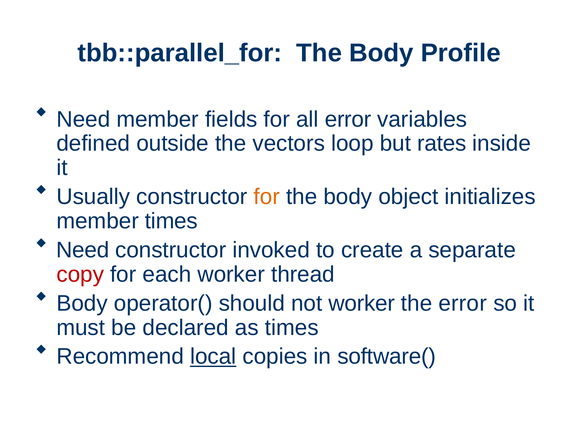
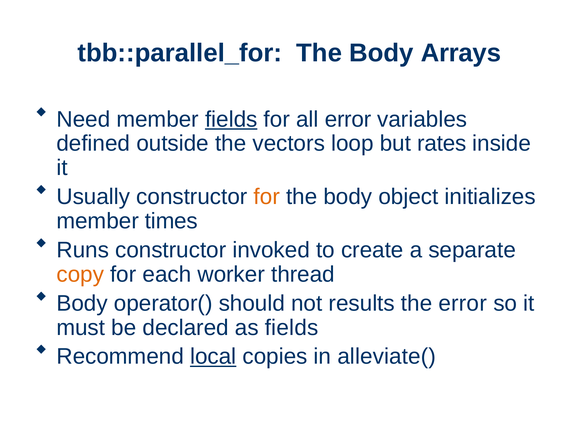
Profile: Profile -> Arrays
fields at (231, 119) underline: none -> present
Need at (83, 250): Need -> Runs
copy colour: red -> orange
not worker: worker -> results
as times: times -> fields
software(: software( -> alleviate(
